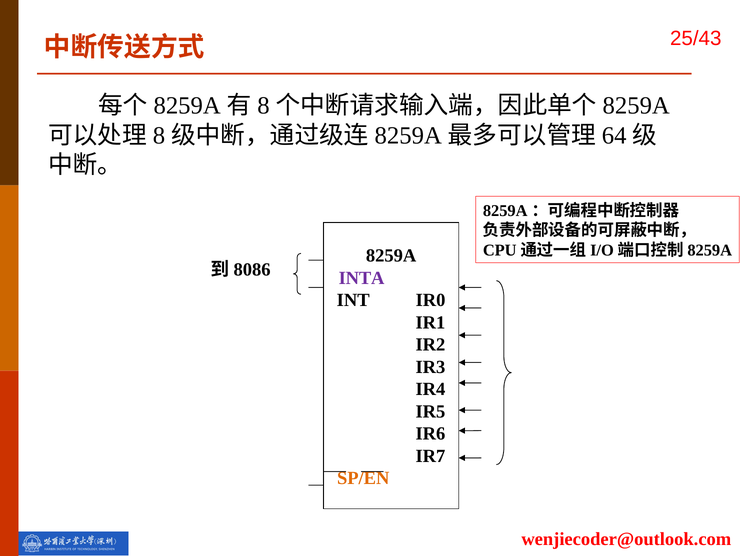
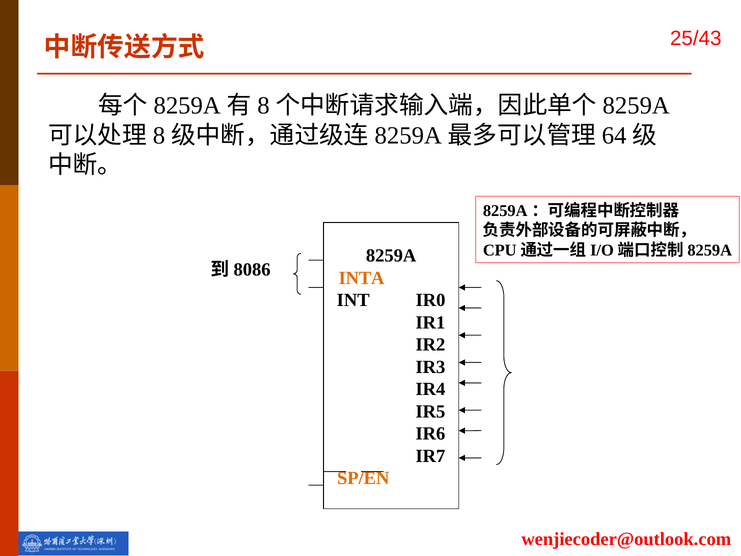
INTA colour: purple -> orange
